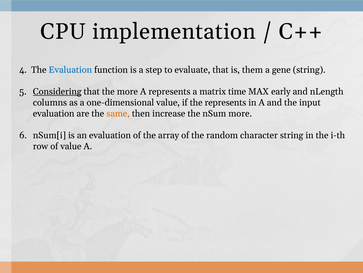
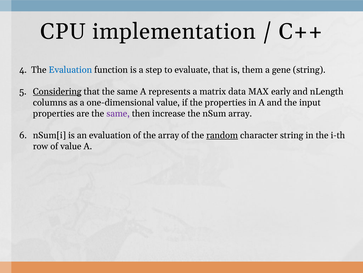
that the more: more -> same
time: time -> data
the represents: represents -> properties
evaluation at (54, 113): evaluation -> properties
same at (118, 113) colour: orange -> purple
nSum more: more -> array
random underline: none -> present
